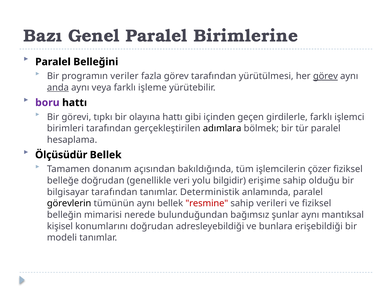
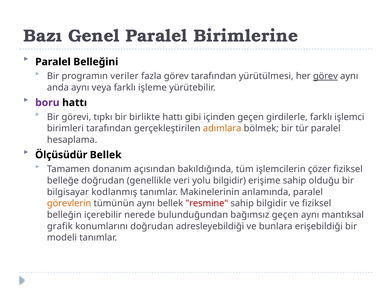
anda underline: present -> none
olayına: olayına -> birlikte
adımlara colour: black -> orange
bilgisayar tarafından: tarafından -> kodlanmış
Deterministik: Deterministik -> Makinelerinin
görevlerin colour: black -> orange
sahip verileri: verileri -> bilgidir
mimarisi: mimarisi -> içerebilir
bağımsız şunlar: şunlar -> geçen
kişisel: kişisel -> grafik
